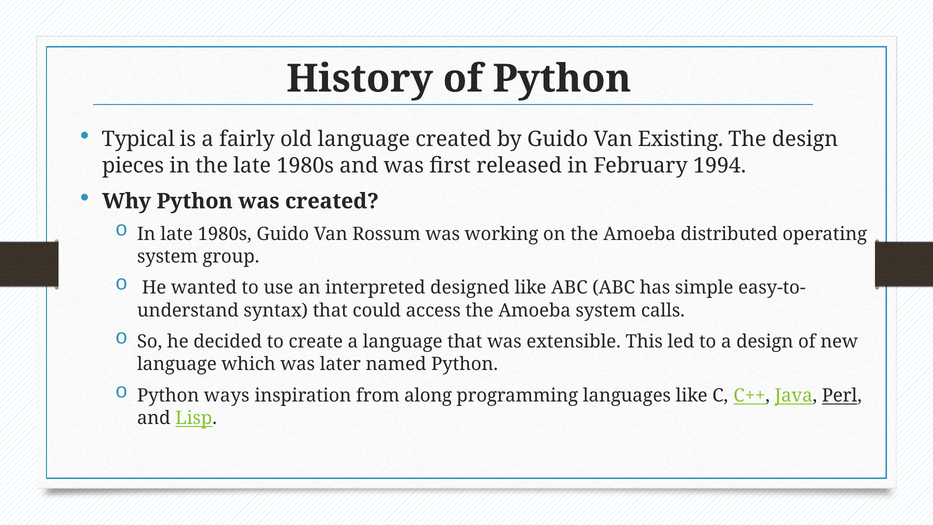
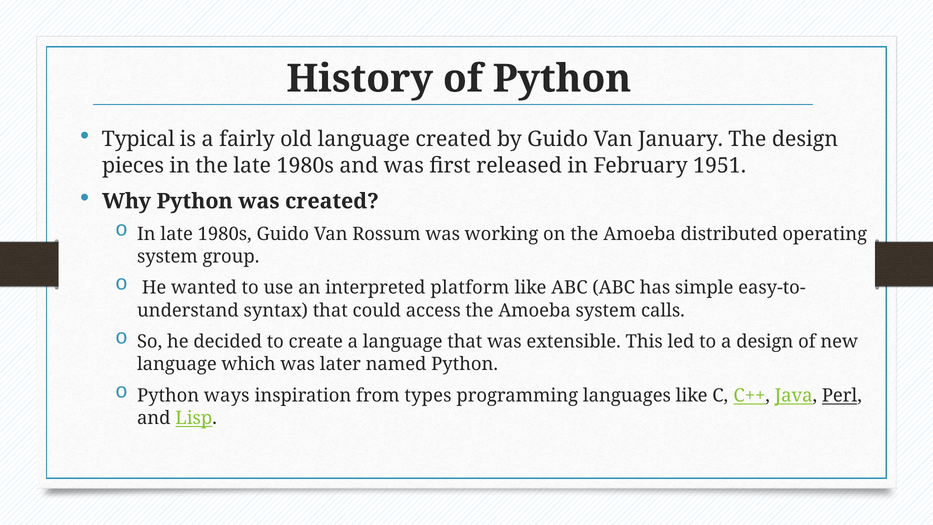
Existing: Existing -> January
1994: 1994 -> 1951
designed: designed -> platform
along: along -> types
